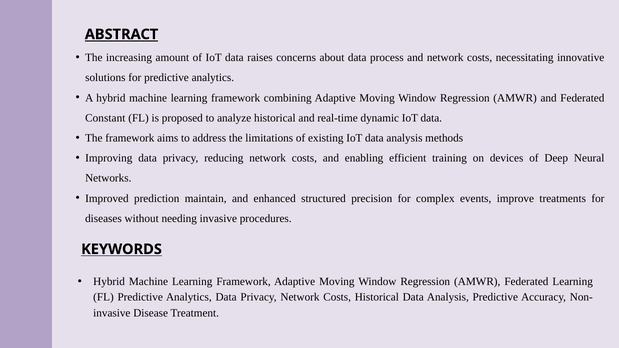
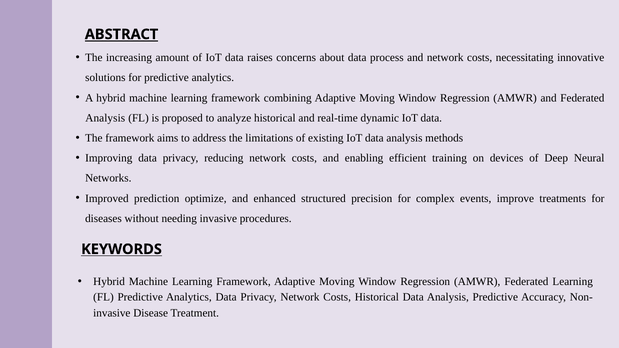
Constant at (105, 118): Constant -> Analysis
maintain: maintain -> optimize
